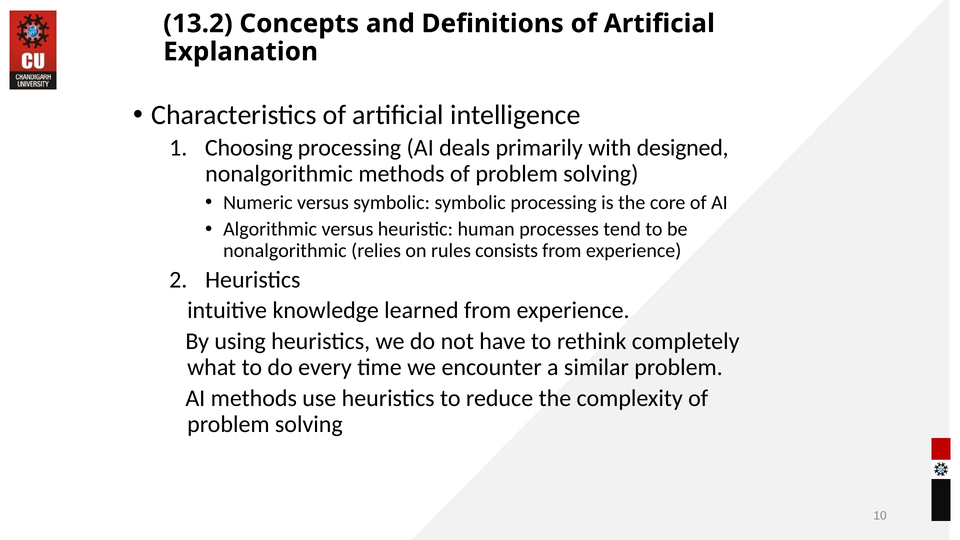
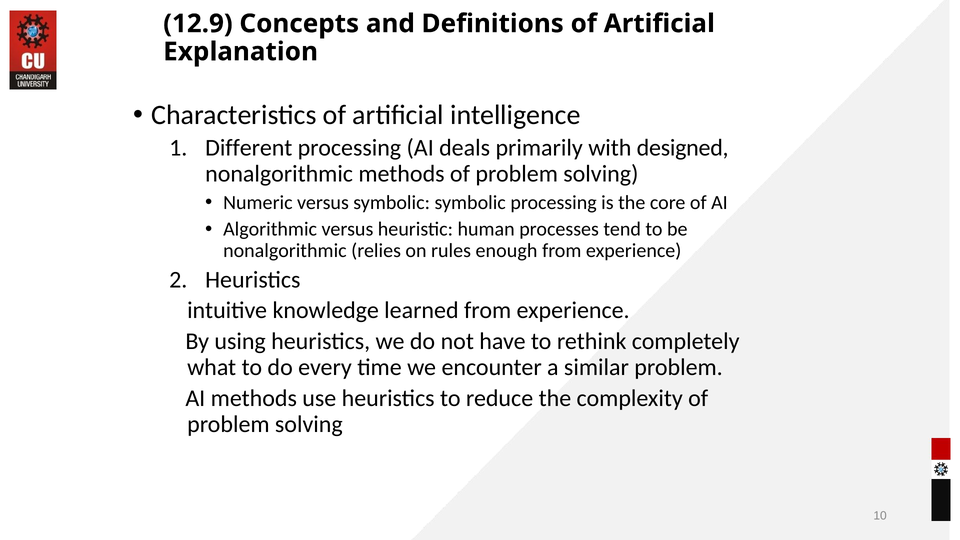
13.2: 13.2 -> 12.9
Choosing: Choosing -> Different
consists: consists -> enough
